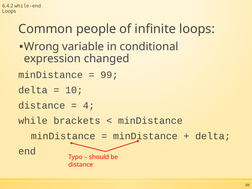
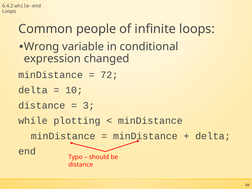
99: 99 -> 72
4: 4 -> 3
brackets: brackets -> plotting
